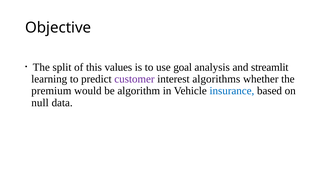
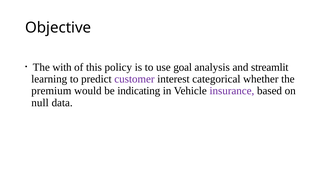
split: split -> with
values: values -> policy
algorithms: algorithms -> categorical
algorithm: algorithm -> indicating
insurance colour: blue -> purple
